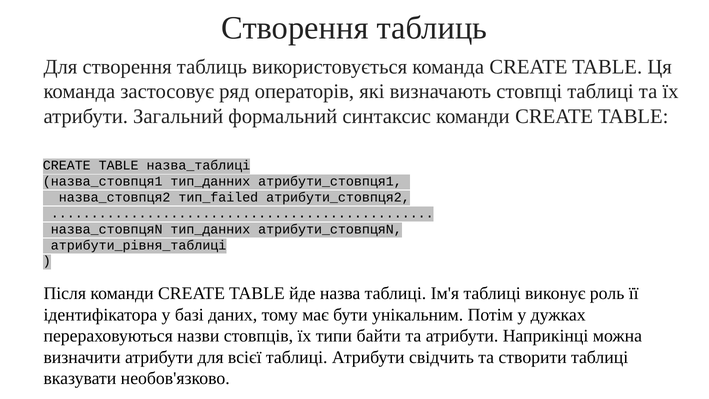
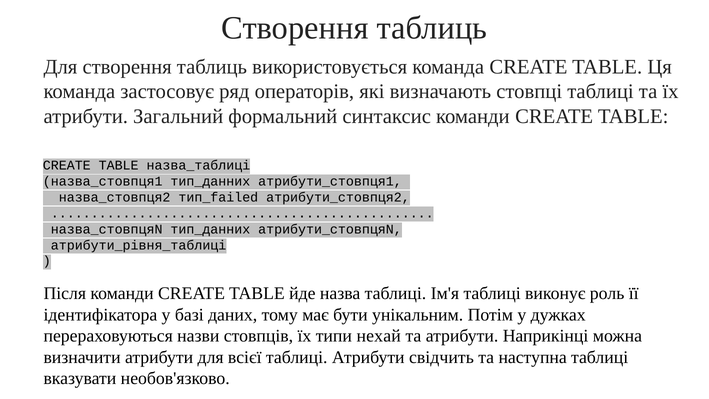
байти: байти -> нехай
створити: створити -> наступна
